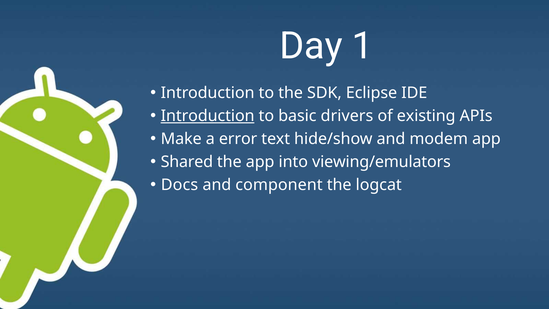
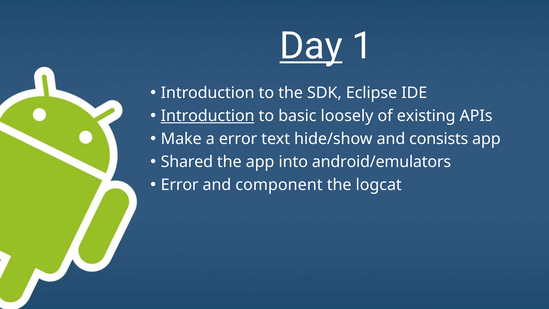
Day underline: none -> present
drivers: drivers -> loosely
modem: modem -> consists
viewing/emulators: viewing/emulators -> android/emulators
Docs at (179, 185): Docs -> Error
